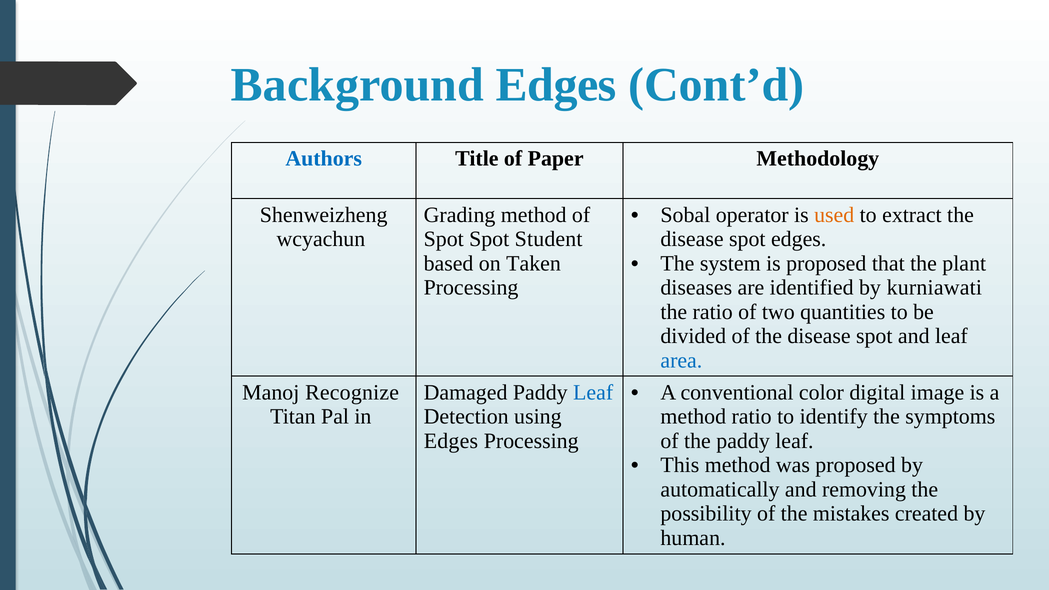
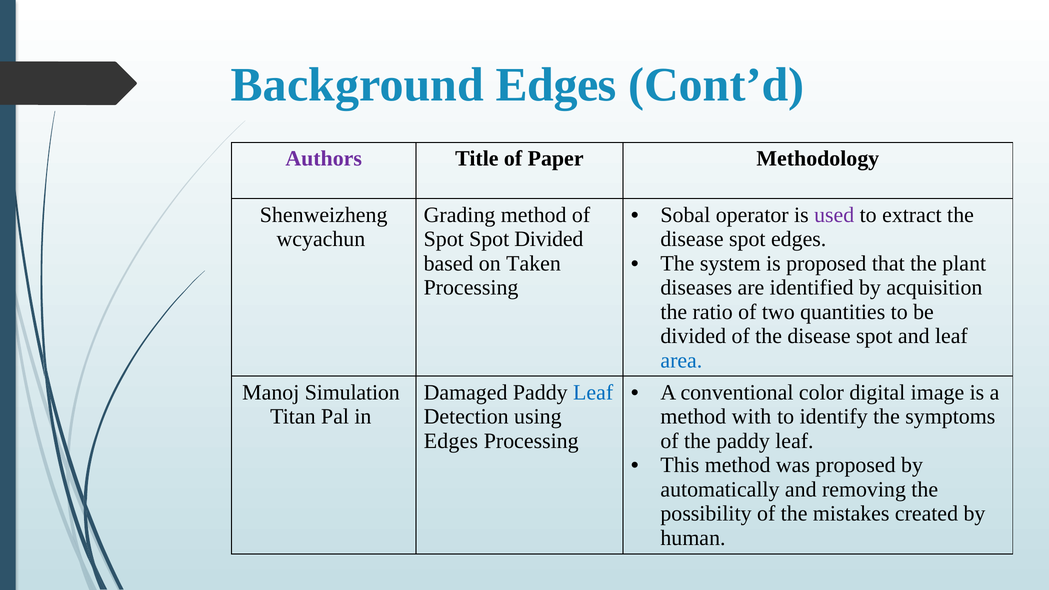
Authors colour: blue -> purple
used colour: orange -> purple
Spot Student: Student -> Divided
kurniawati: kurniawati -> acquisition
Recognize: Recognize -> Simulation
method ratio: ratio -> with
